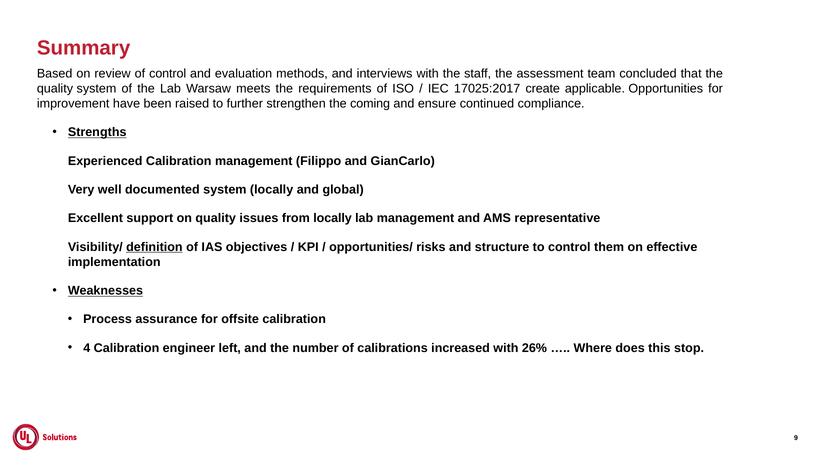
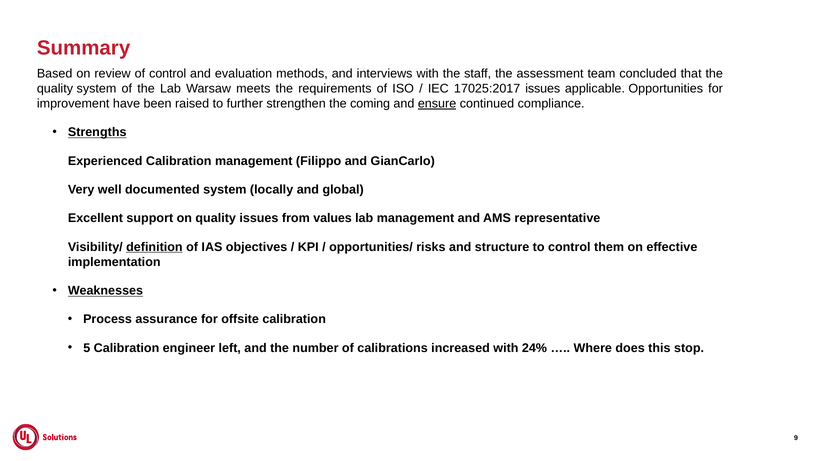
17025:2017 create: create -> issues
ensure underline: none -> present
from locally: locally -> values
4: 4 -> 5
26%: 26% -> 24%
